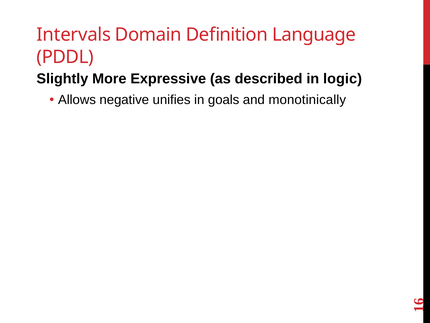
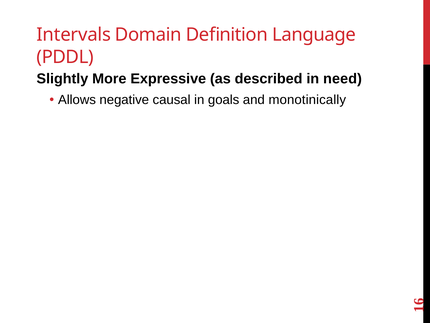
logic: logic -> need
unifies: unifies -> causal
